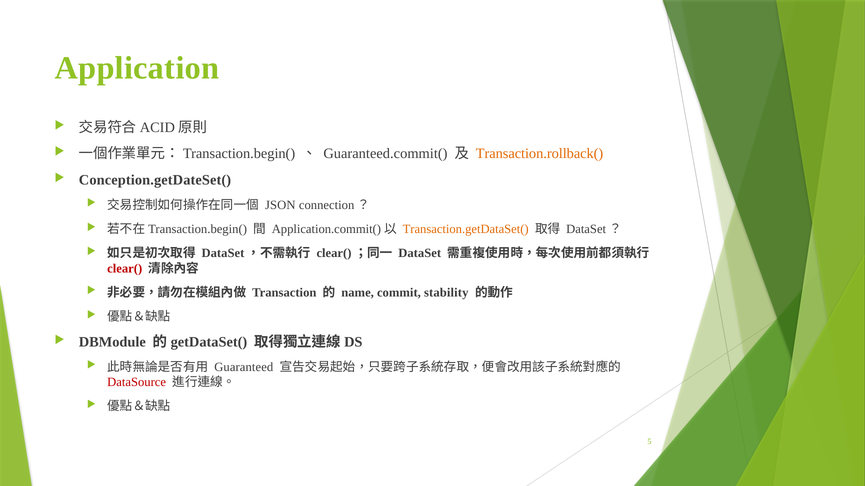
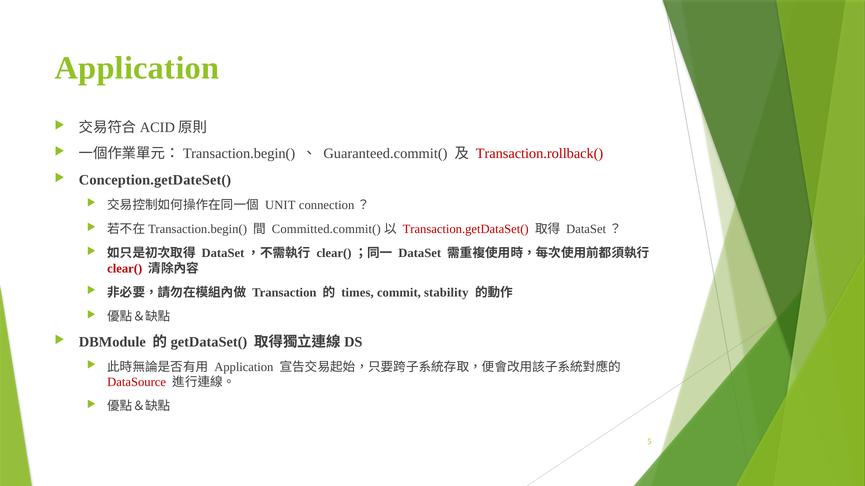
Transaction.rollback( colour: orange -> red
JSON: JSON -> UNIT
Application.commit(: Application.commit( -> Committed.commit(
Transaction.getDataSet( colour: orange -> red
name: name -> times
Guaranteed at (244, 367): Guaranteed -> Application
